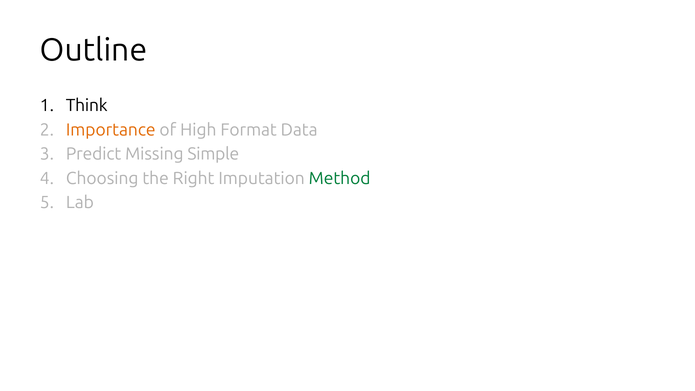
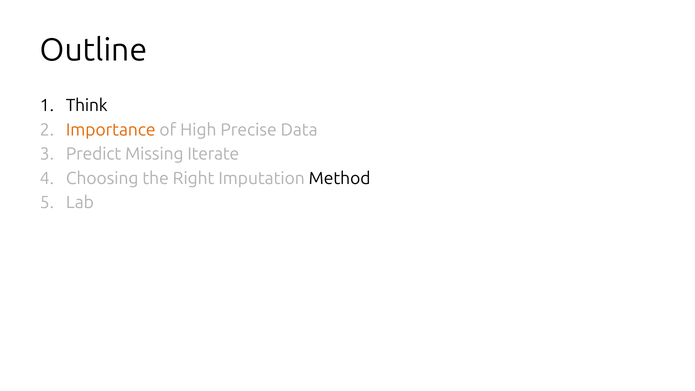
Format: Format -> Precise
Simple: Simple -> Iterate
Method colour: green -> black
